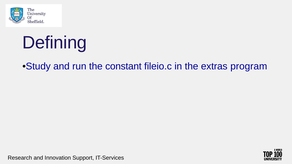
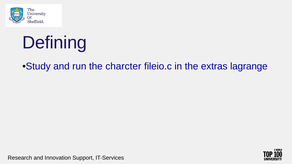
constant: constant -> charcter
program: program -> lagrange
